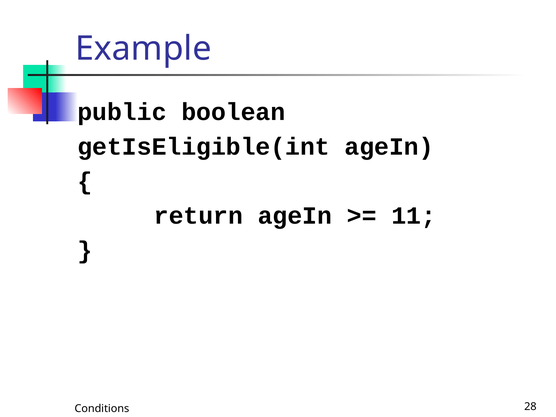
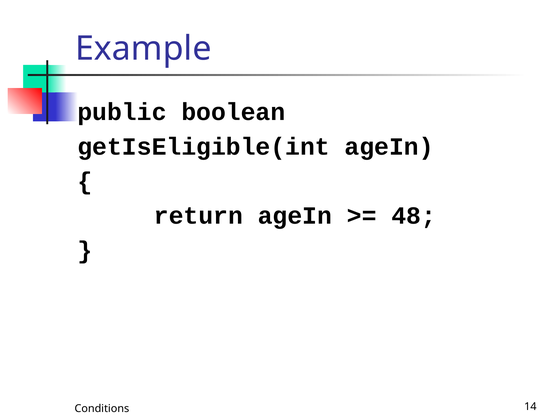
11: 11 -> 48
28: 28 -> 14
